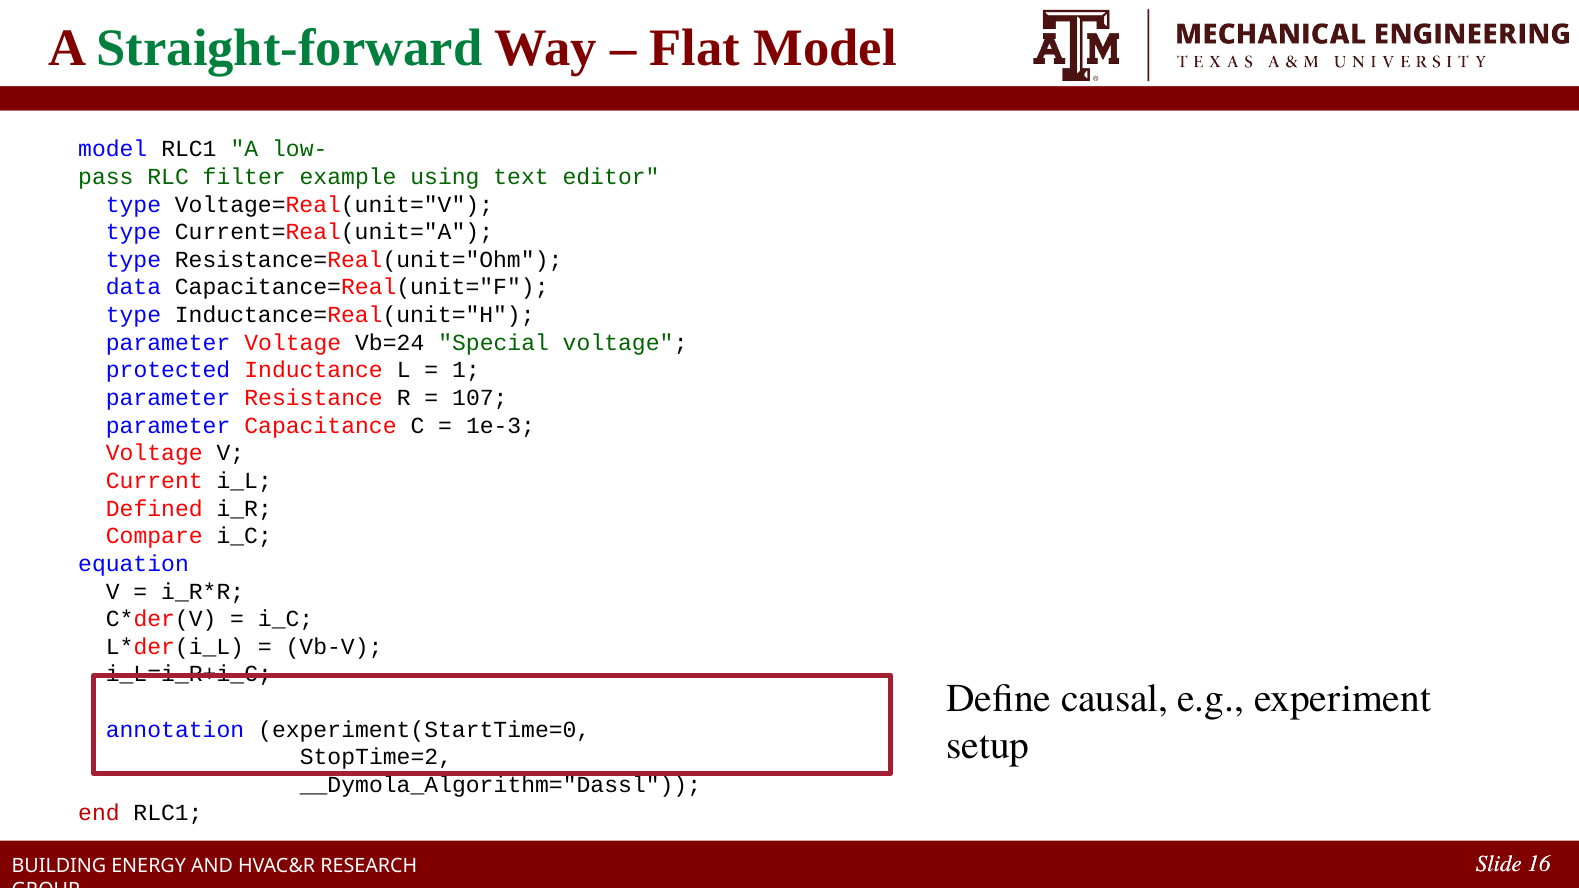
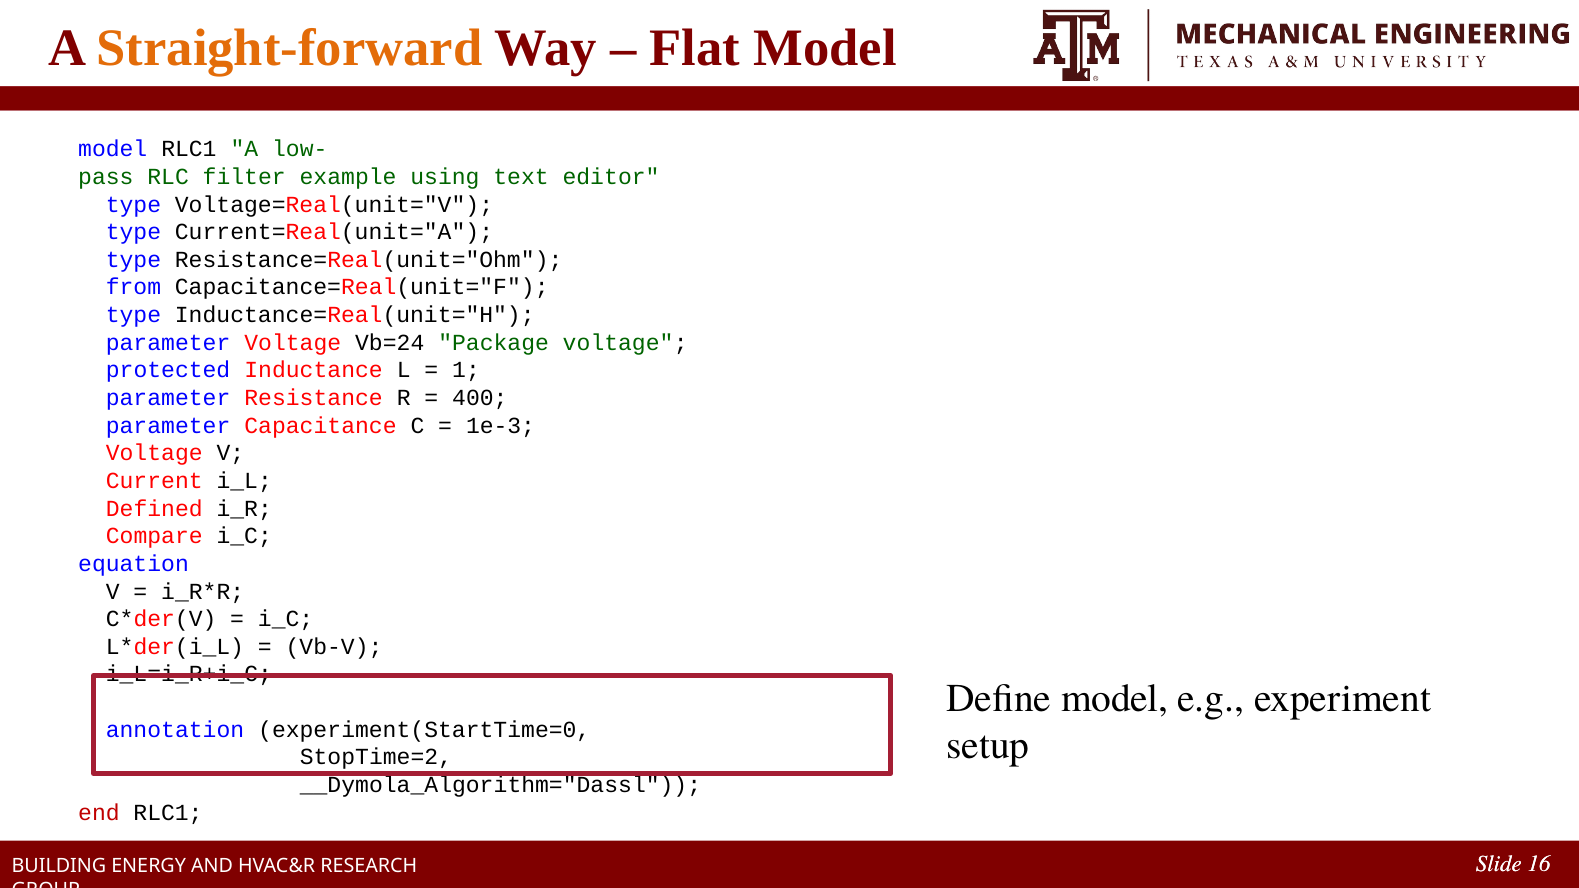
Straight-forward colour: green -> orange
data: data -> from
Special: Special -> Package
107: 107 -> 400
Define causal: causal -> model
